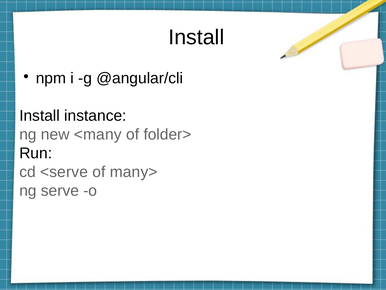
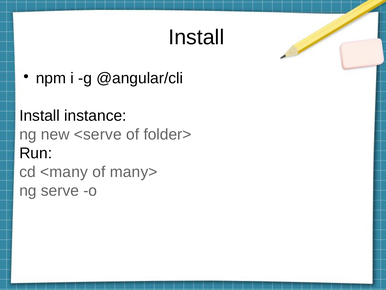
<many: <many -> <serve
<serve: <serve -> <many
